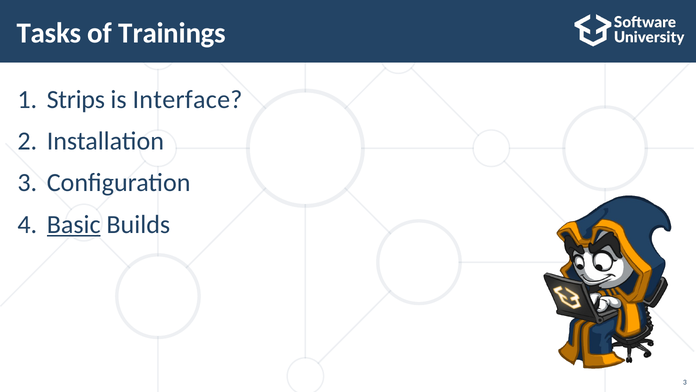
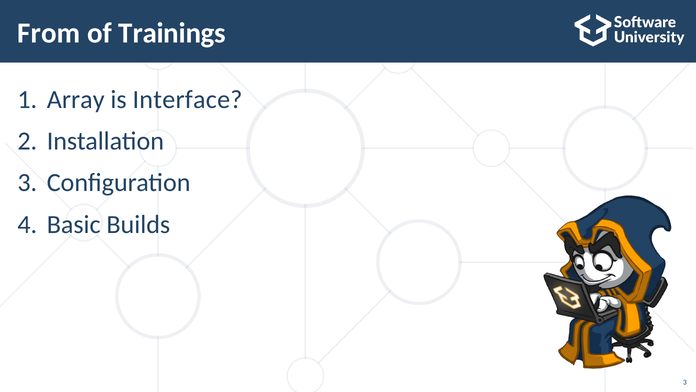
Tasks: Tasks -> From
Strips: Strips -> Array
Basic underline: present -> none
